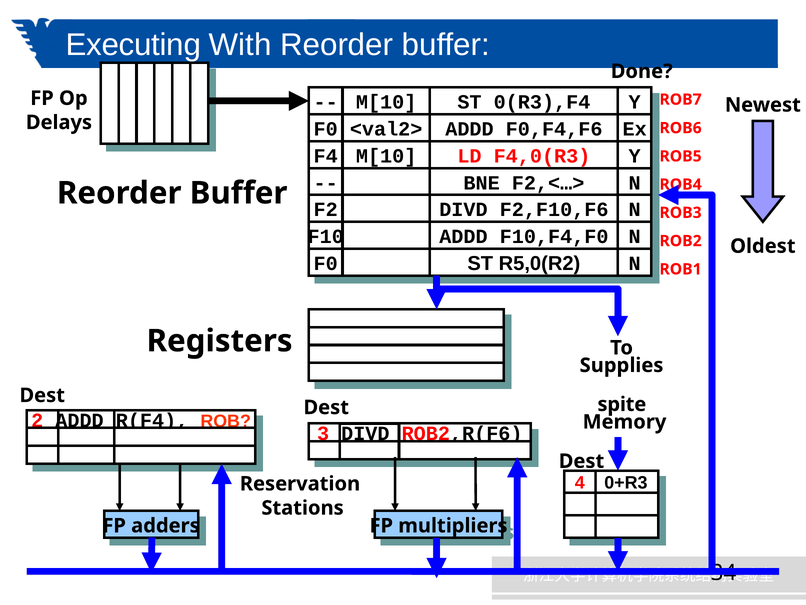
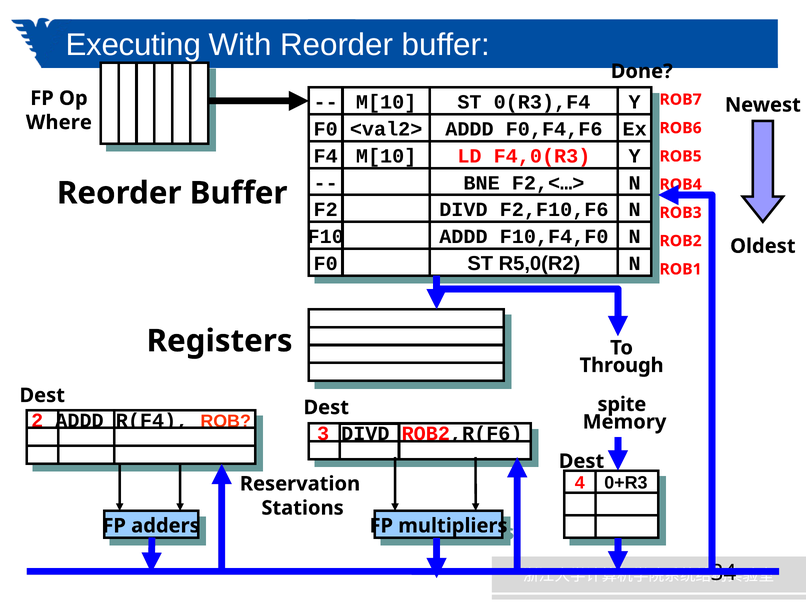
Delays: Delays -> Where
Supplies: Supplies -> Through
